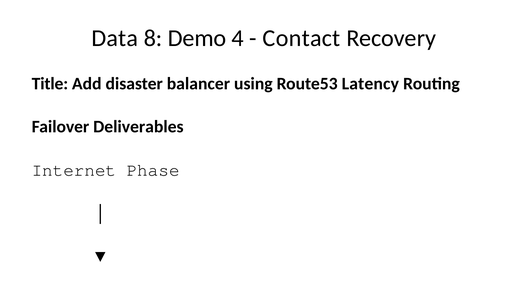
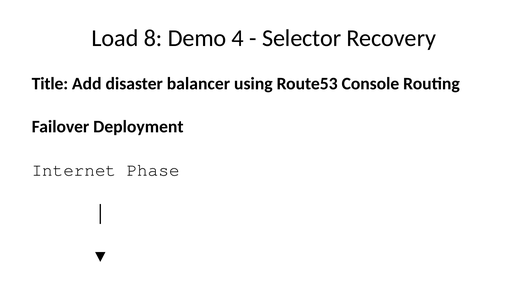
Data at (115, 38): Data -> Load
Contact: Contact -> Selector
Latency: Latency -> Console
Deliverables: Deliverables -> Deployment
